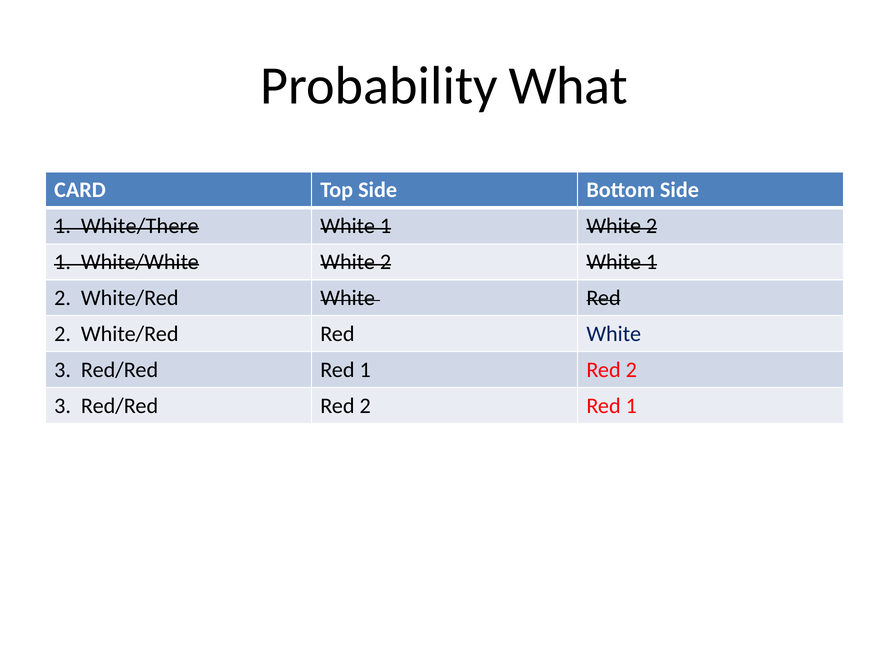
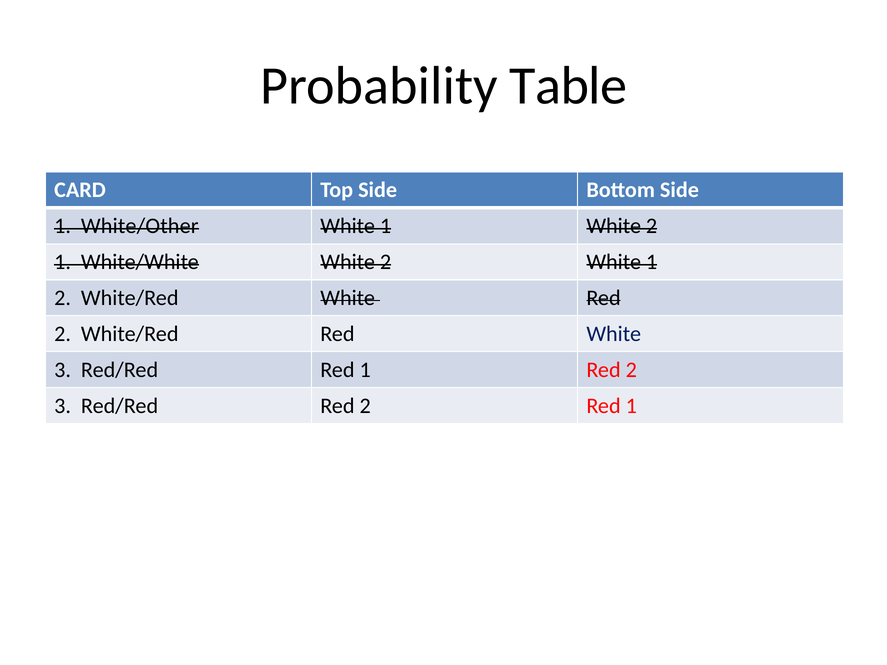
What: What -> Table
White/There: White/There -> White/Other
